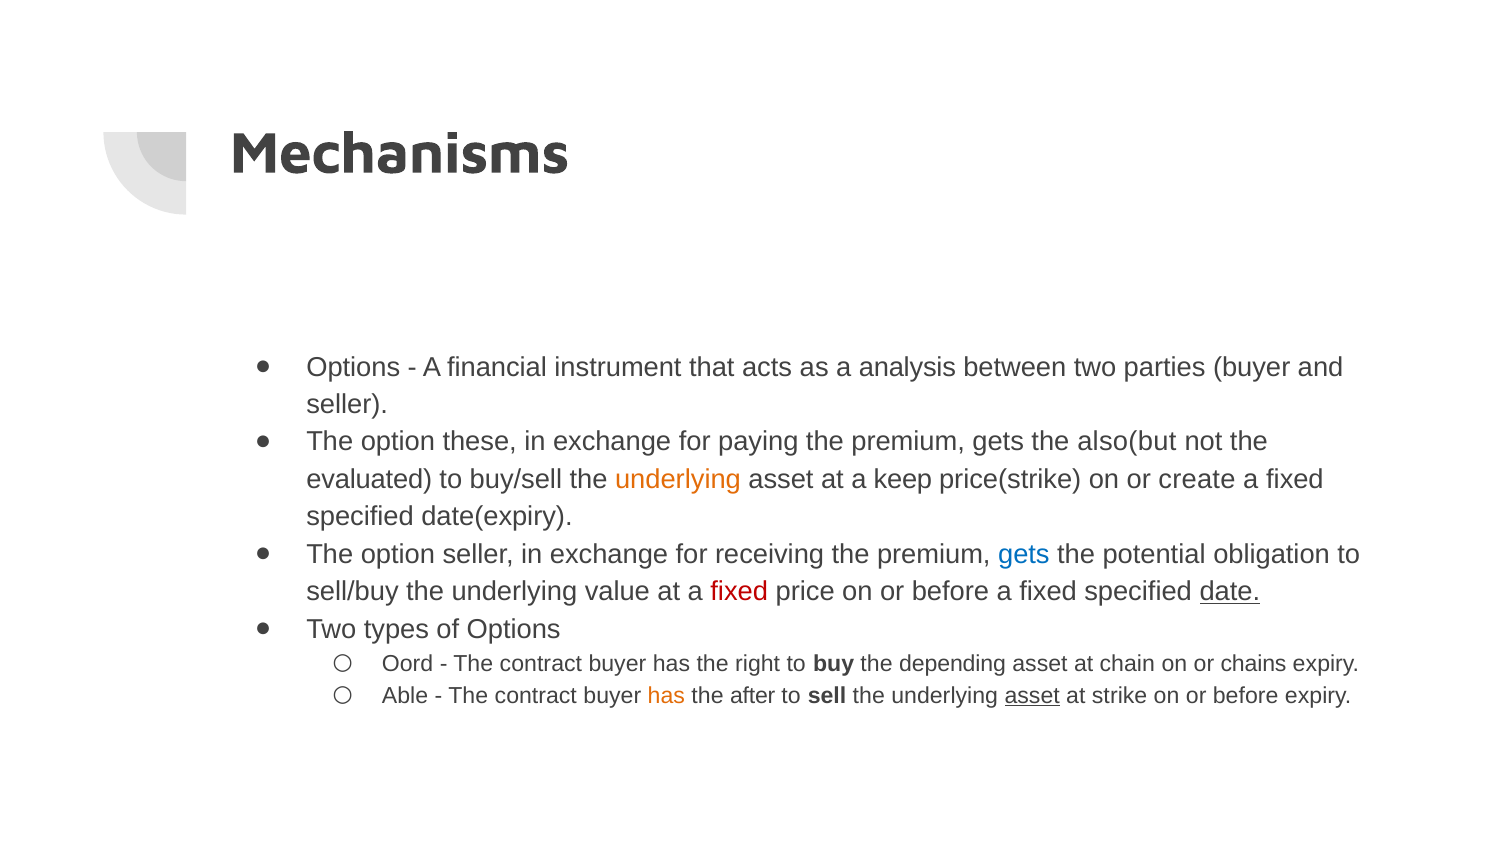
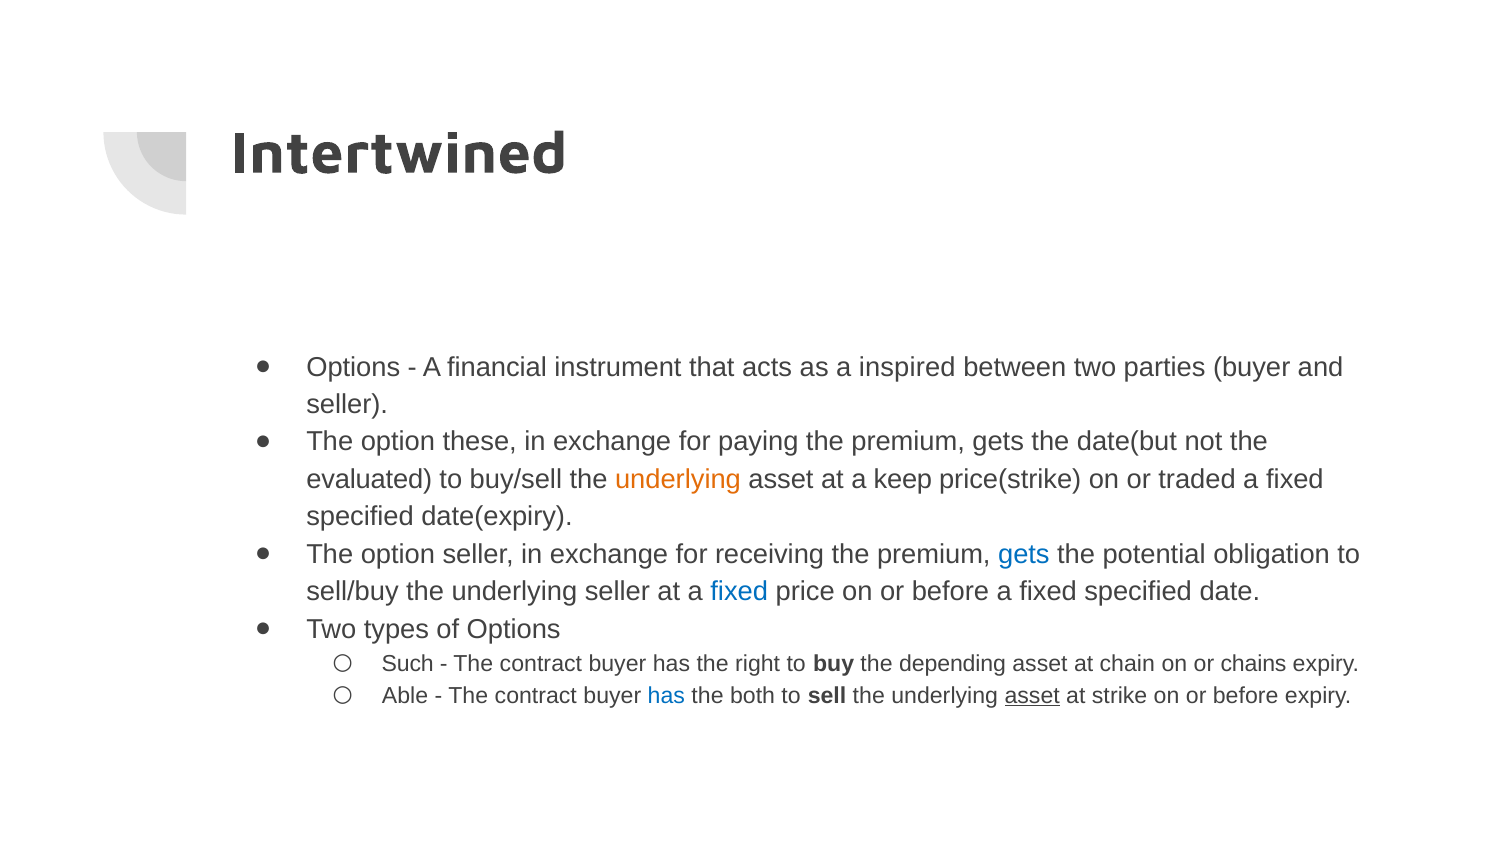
Mechanisms: Mechanisms -> Intertwined
analysis: analysis -> inspired
also(but: also(but -> date(but
create: create -> traded
underlying value: value -> seller
fixed at (739, 592) colour: red -> blue
date underline: present -> none
Oord: Oord -> Such
has at (666, 696) colour: orange -> blue
after: after -> both
